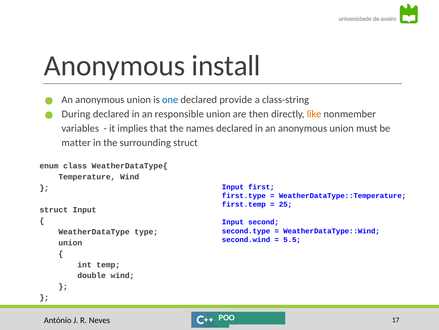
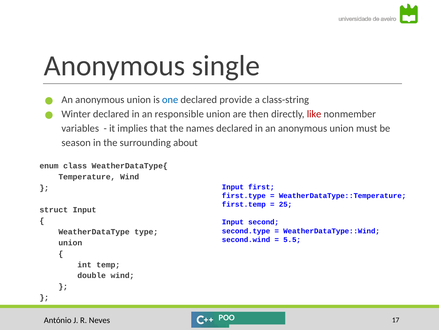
install: install -> single
During: During -> Winter
like colour: orange -> red
matter: matter -> season
surrounding struct: struct -> about
